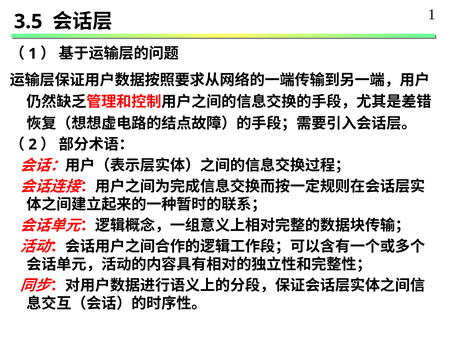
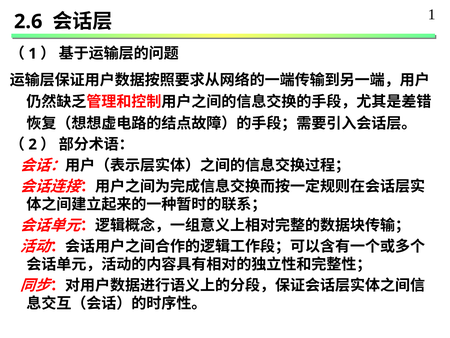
3.5: 3.5 -> 2.6
